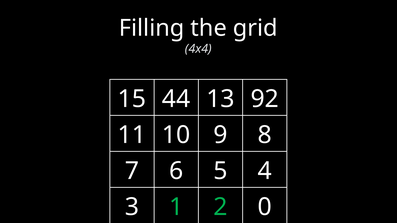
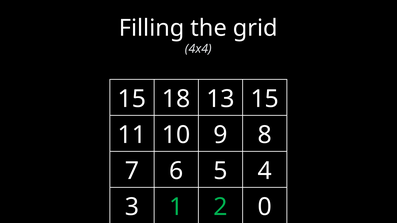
44: 44 -> 18
13 92: 92 -> 15
